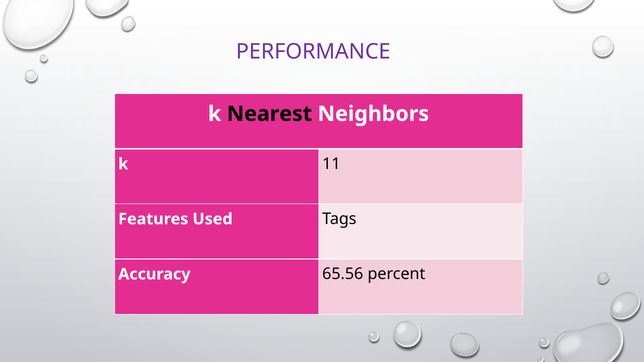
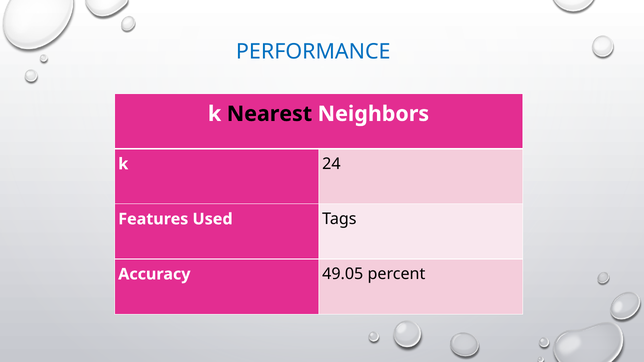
PERFORMANCE colour: purple -> blue
11: 11 -> 24
65.56: 65.56 -> 49.05
